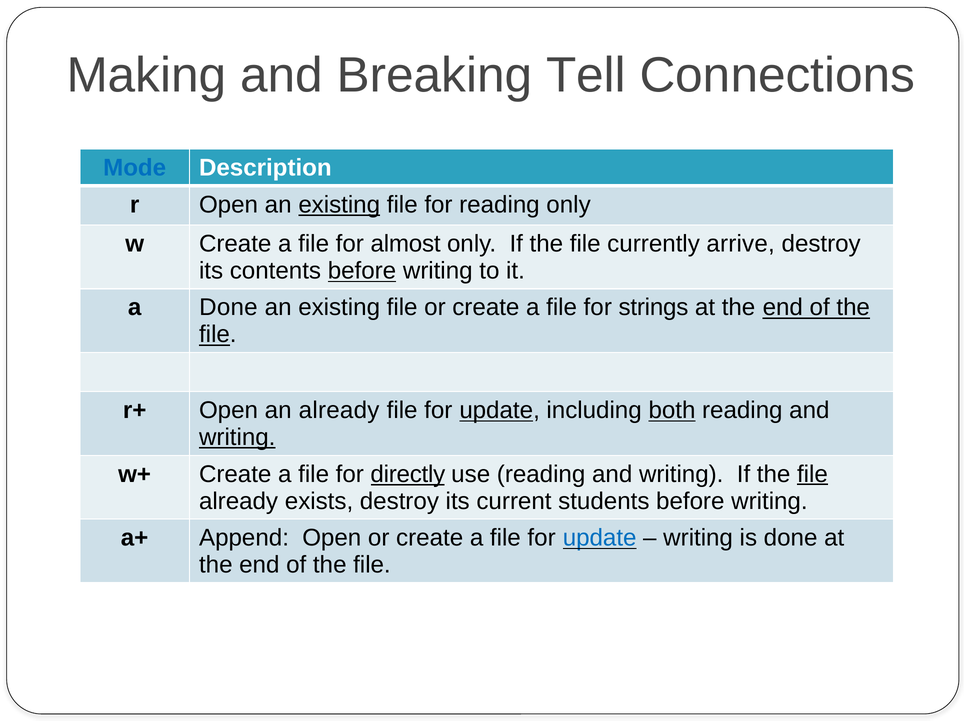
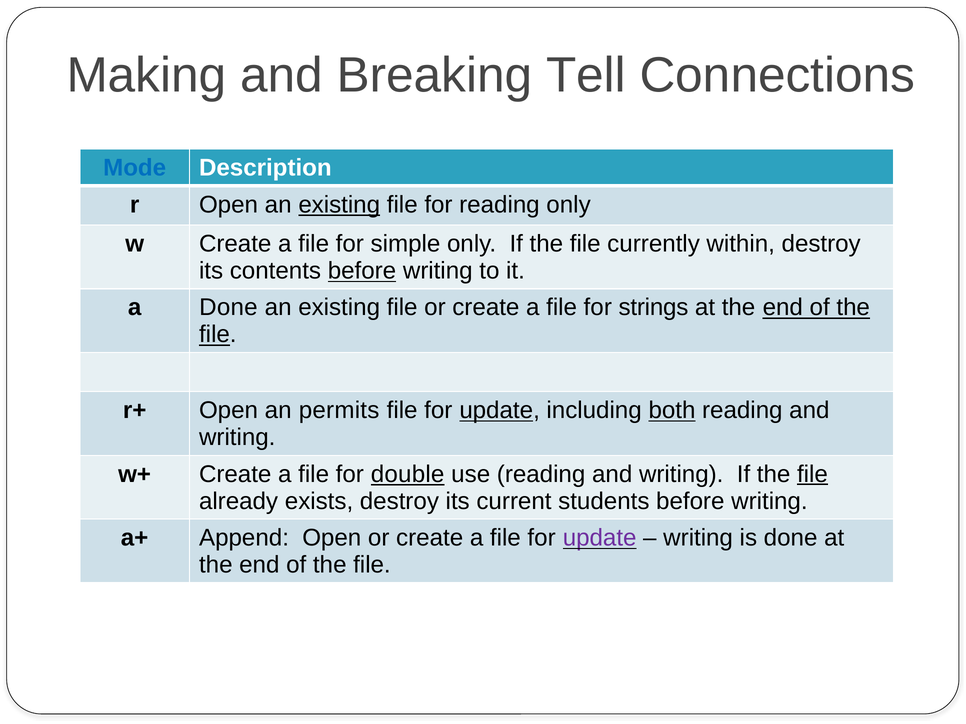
almost: almost -> simple
arrive: arrive -> within
an already: already -> permits
writing at (237, 438) underline: present -> none
directly: directly -> double
update at (600, 538) colour: blue -> purple
